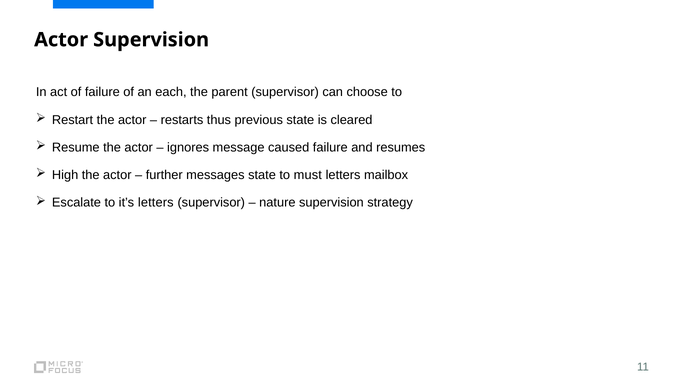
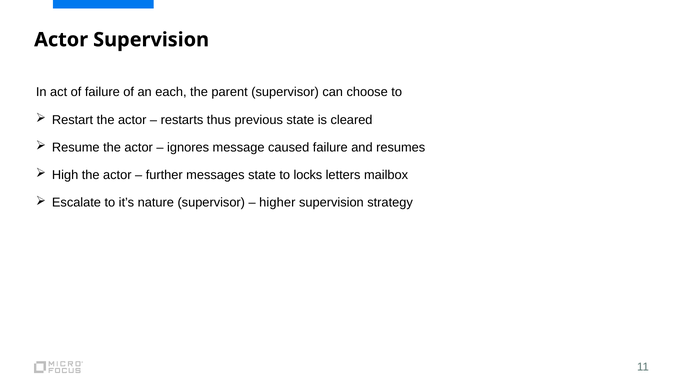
must: must -> locks
it’s letters: letters -> nature
nature: nature -> higher
